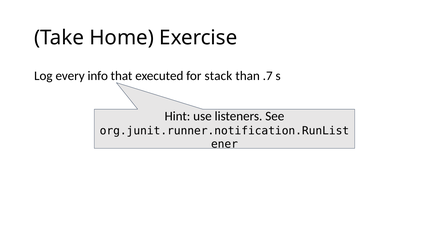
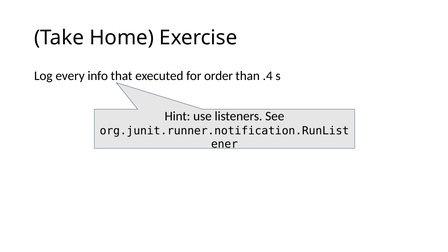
stack: stack -> order
.7: .7 -> .4
